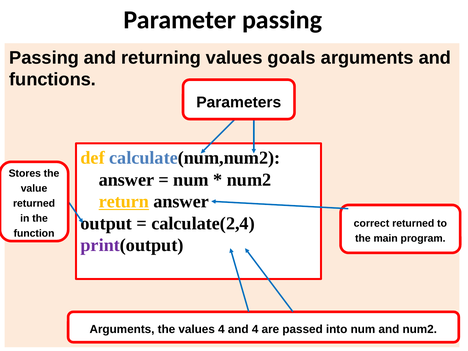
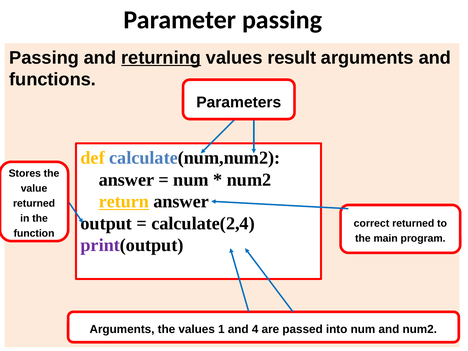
returning underline: none -> present
goals: goals -> result
values 4: 4 -> 1
